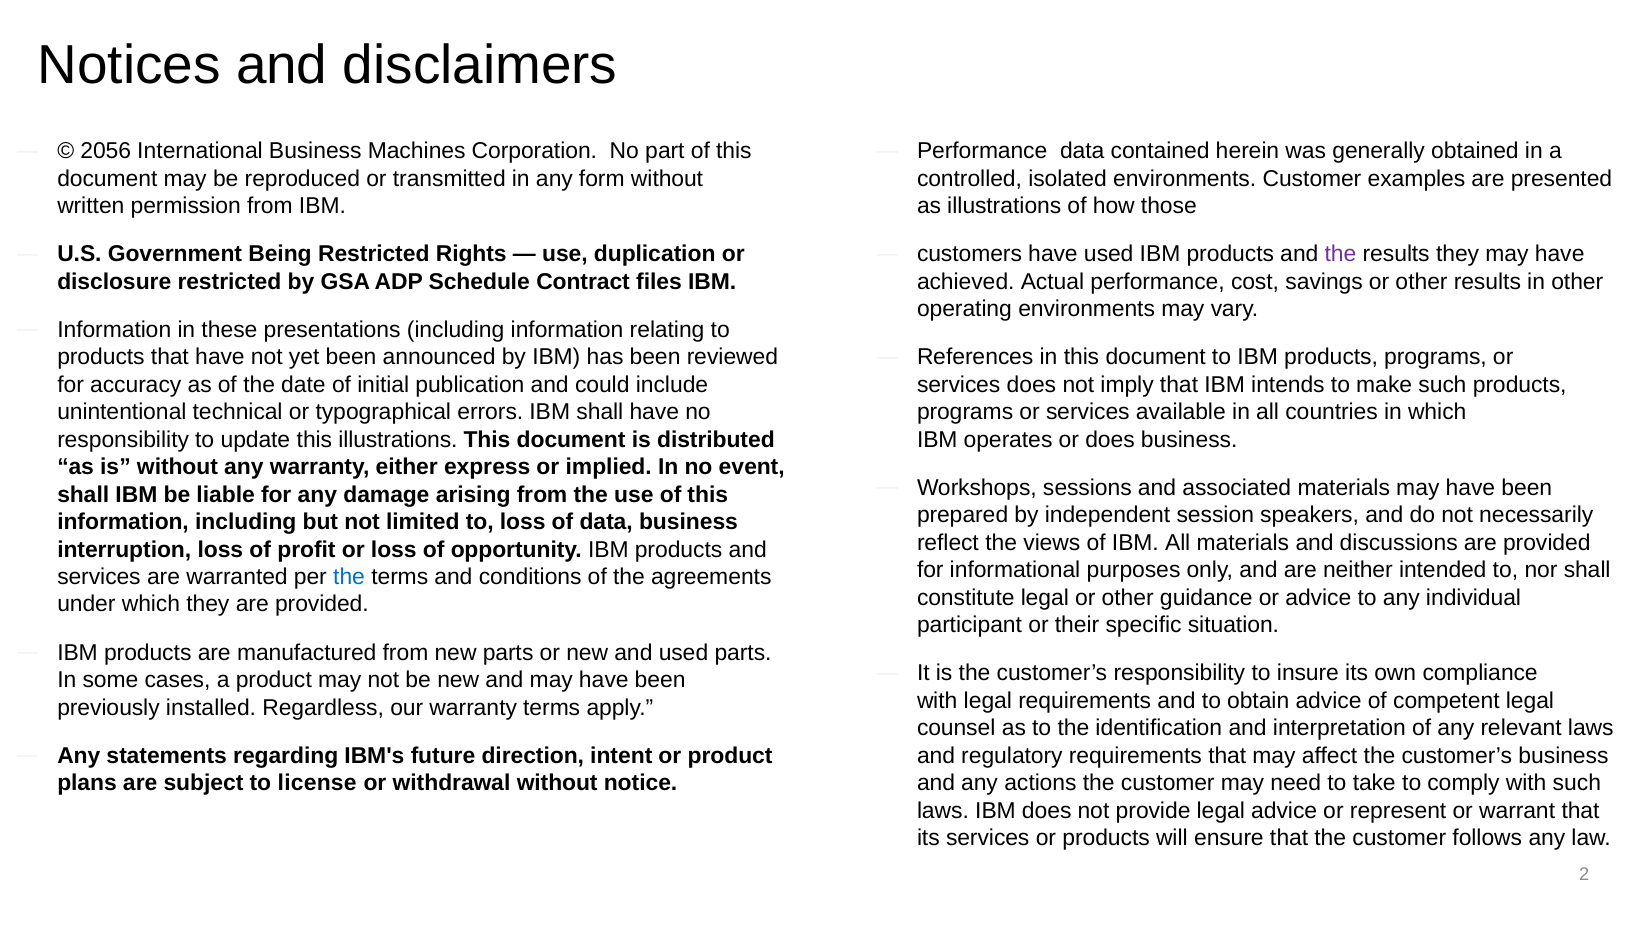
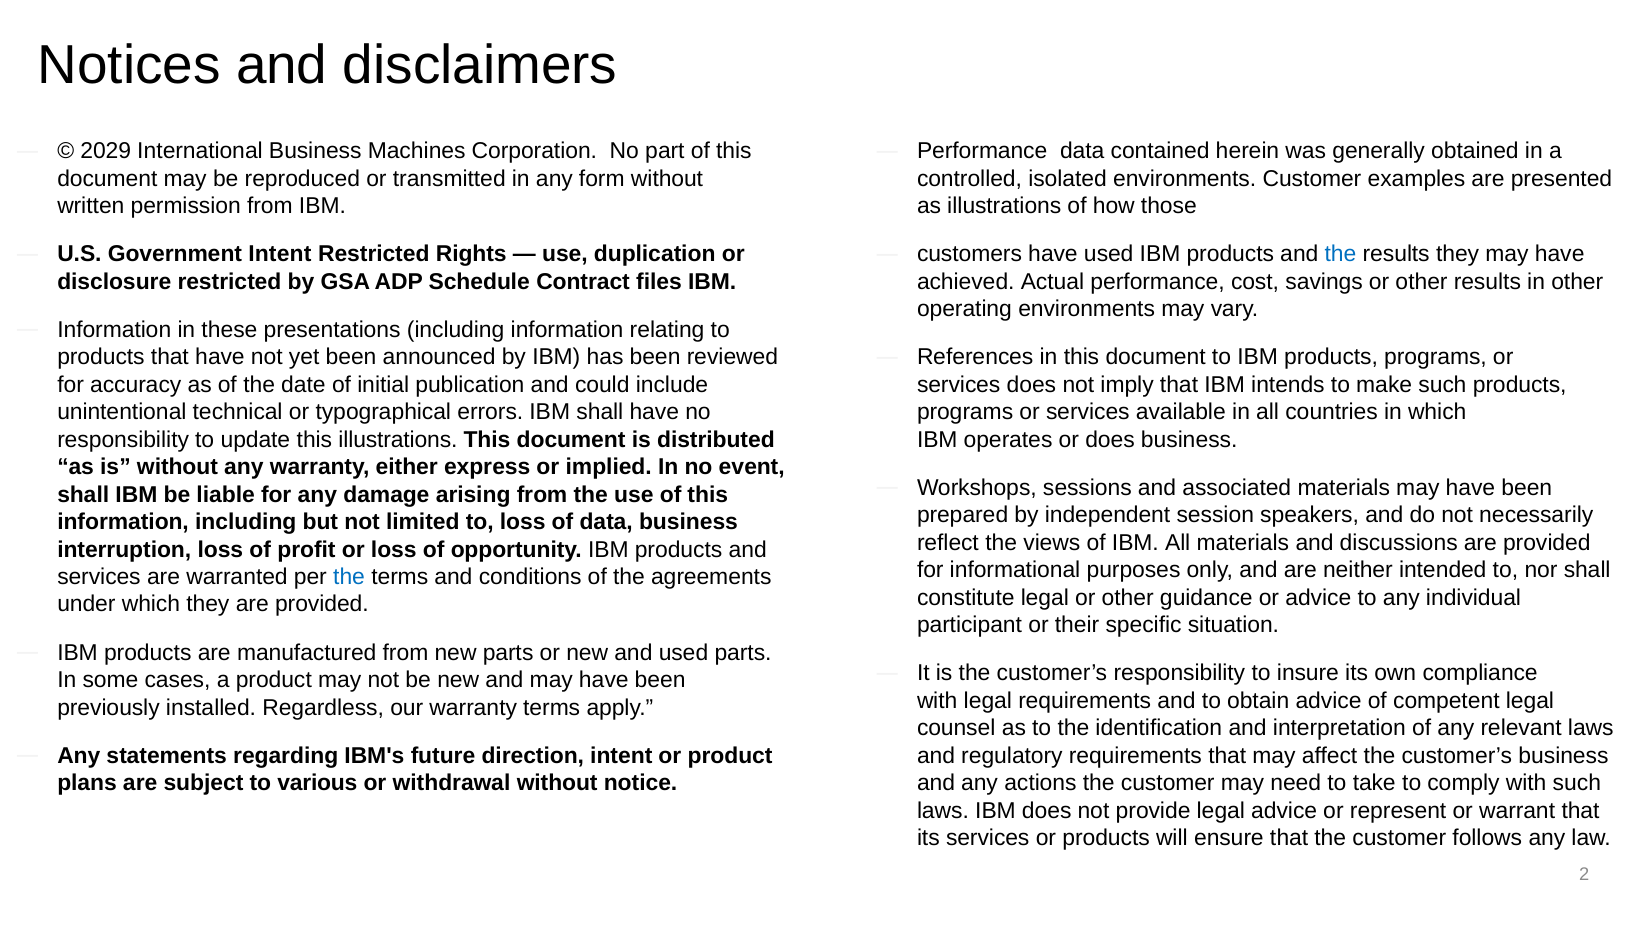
2056: 2056 -> 2029
Government Being: Being -> Intent
the at (1341, 254) colour: purple -> blue
license: license -> various
